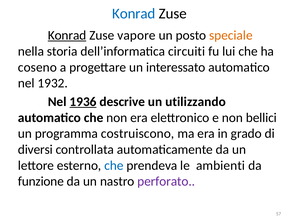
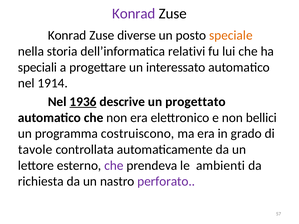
Konrad at (134, 14) colour: blue -> purple
Konrad at (67, 35) underline: present -> none
vapore: vapore -> diverse
circuiti: circuiti -> relativi
coseno: coseno -> speciali
1932: 1932 -> 1914
utilizzando: utilizzando -> progettato
diversi: diversi -> tavole
che at (114, 166) colour: blue -> purple
funzione: funzione -> richiesta
